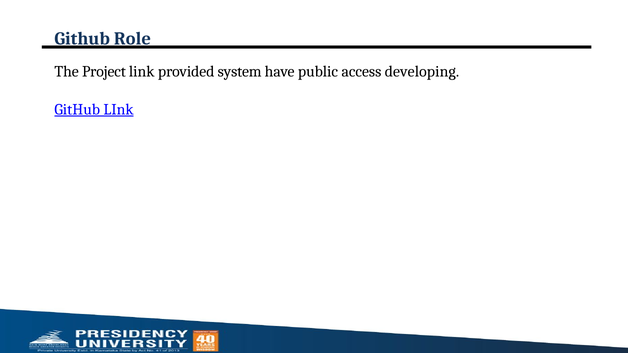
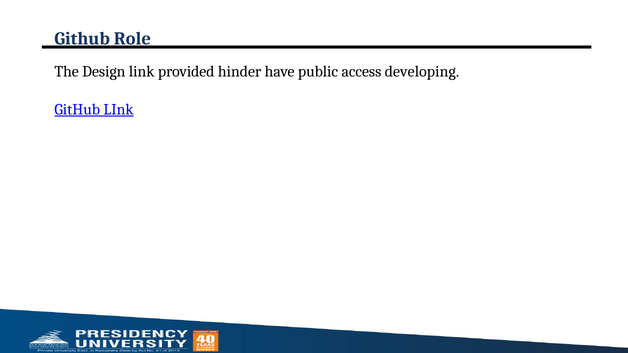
Project: Project -> Design
system: system -> hinder
